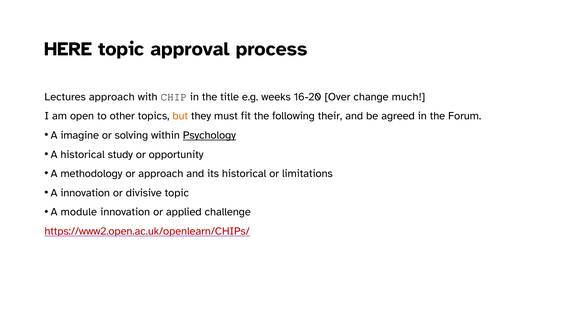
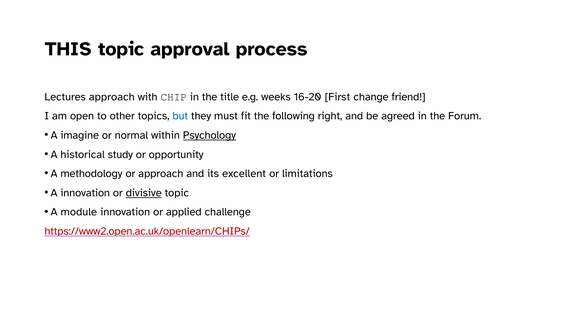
HERE: HERE -> THIS
Over: Over -> First
much: much -> friend
but colour: orange -> blue
their: their -> right
solving: solving -> normal
its historical: historical -> excellent
divisive underline: none -> present
